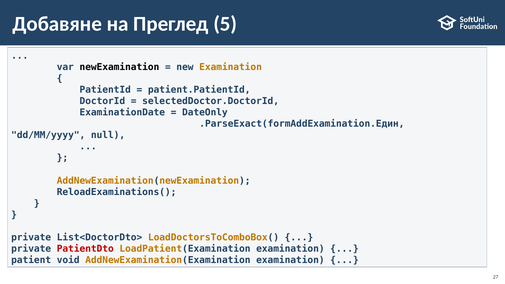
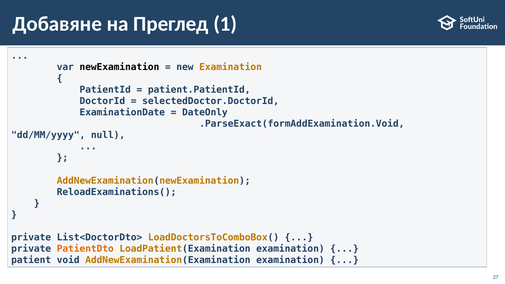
5: 5 -> 1
.ParseExact(formAddExamination.Един: .ParseExact(formAddExamination.Един -> .ParseExact(formAddExamination.Void
PatientDto colour: red -> orange
